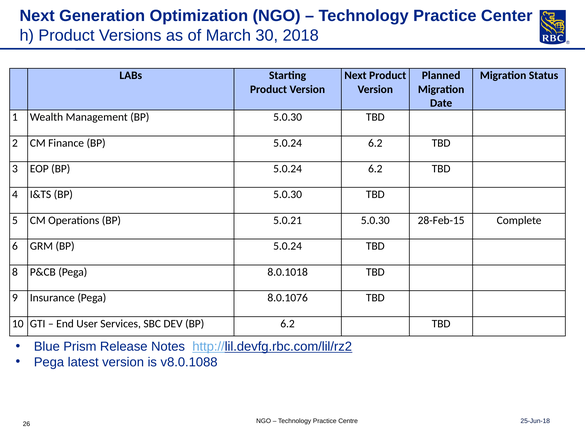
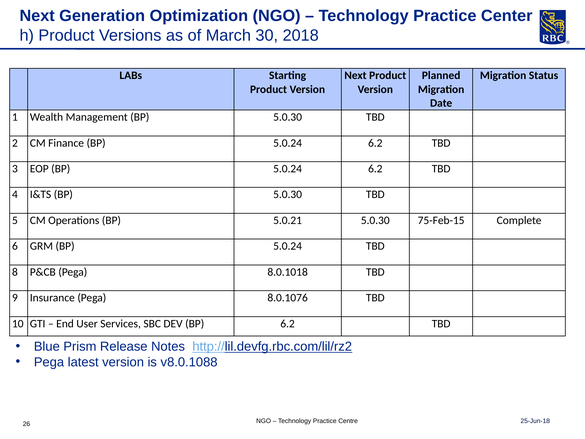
28-Feb-15: 28-Feb-15 -> 75-Feb-15
